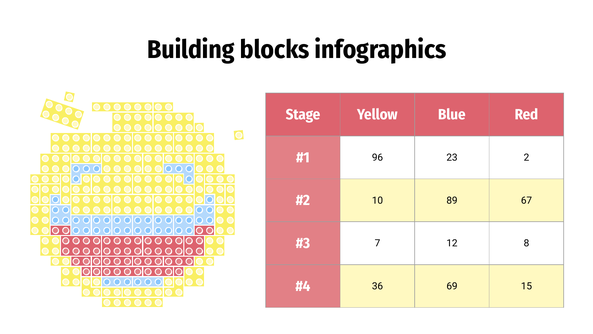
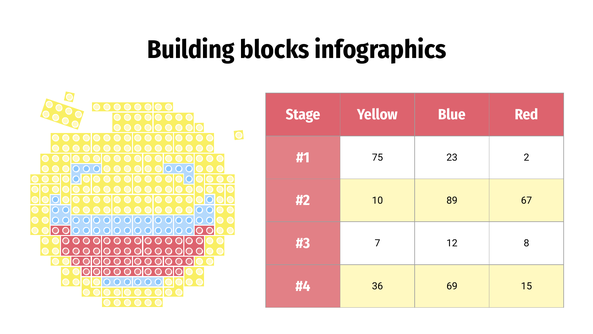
96: 96 -> 75
